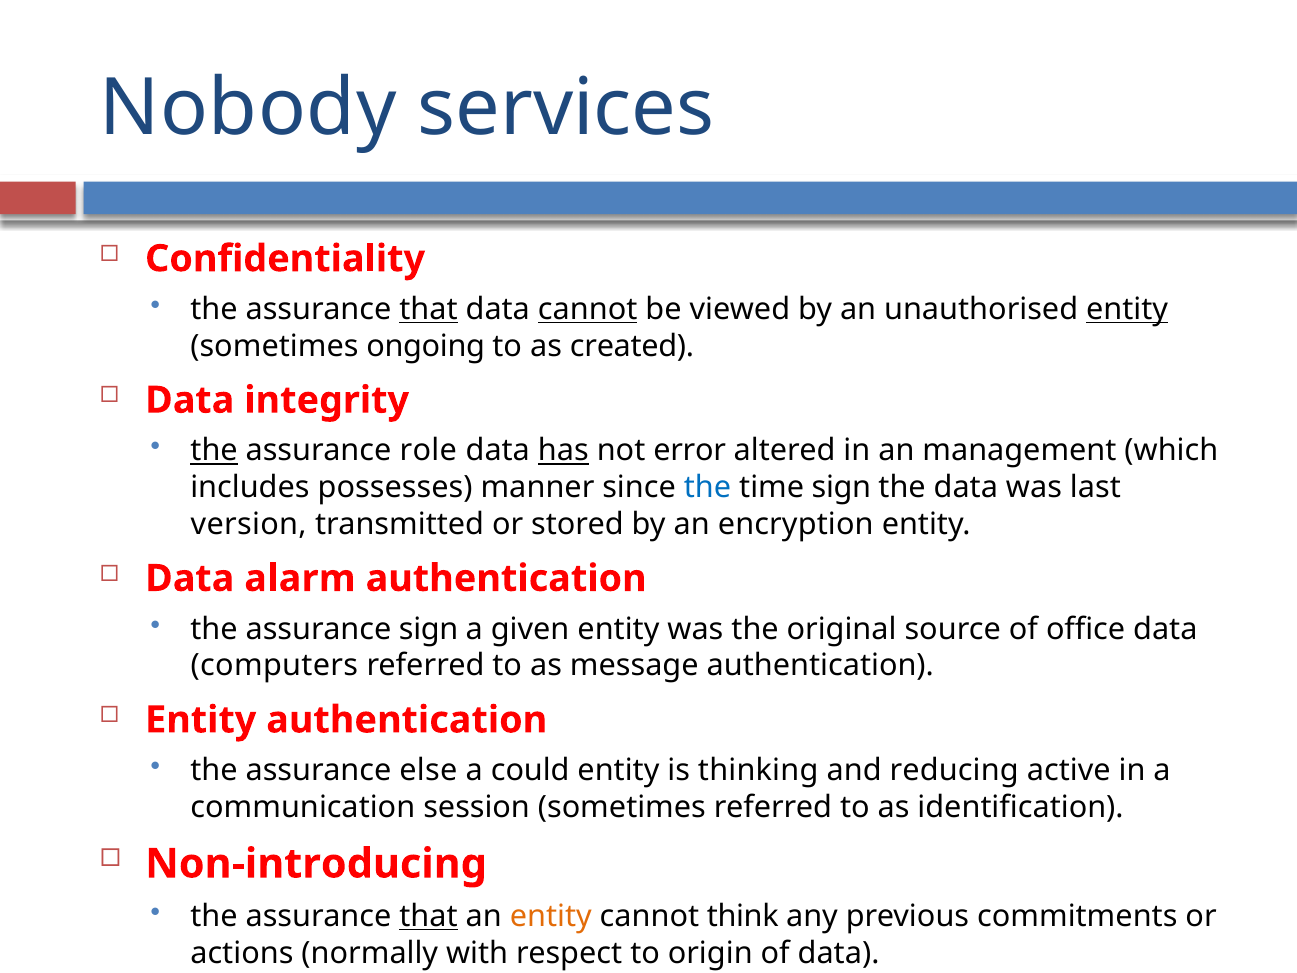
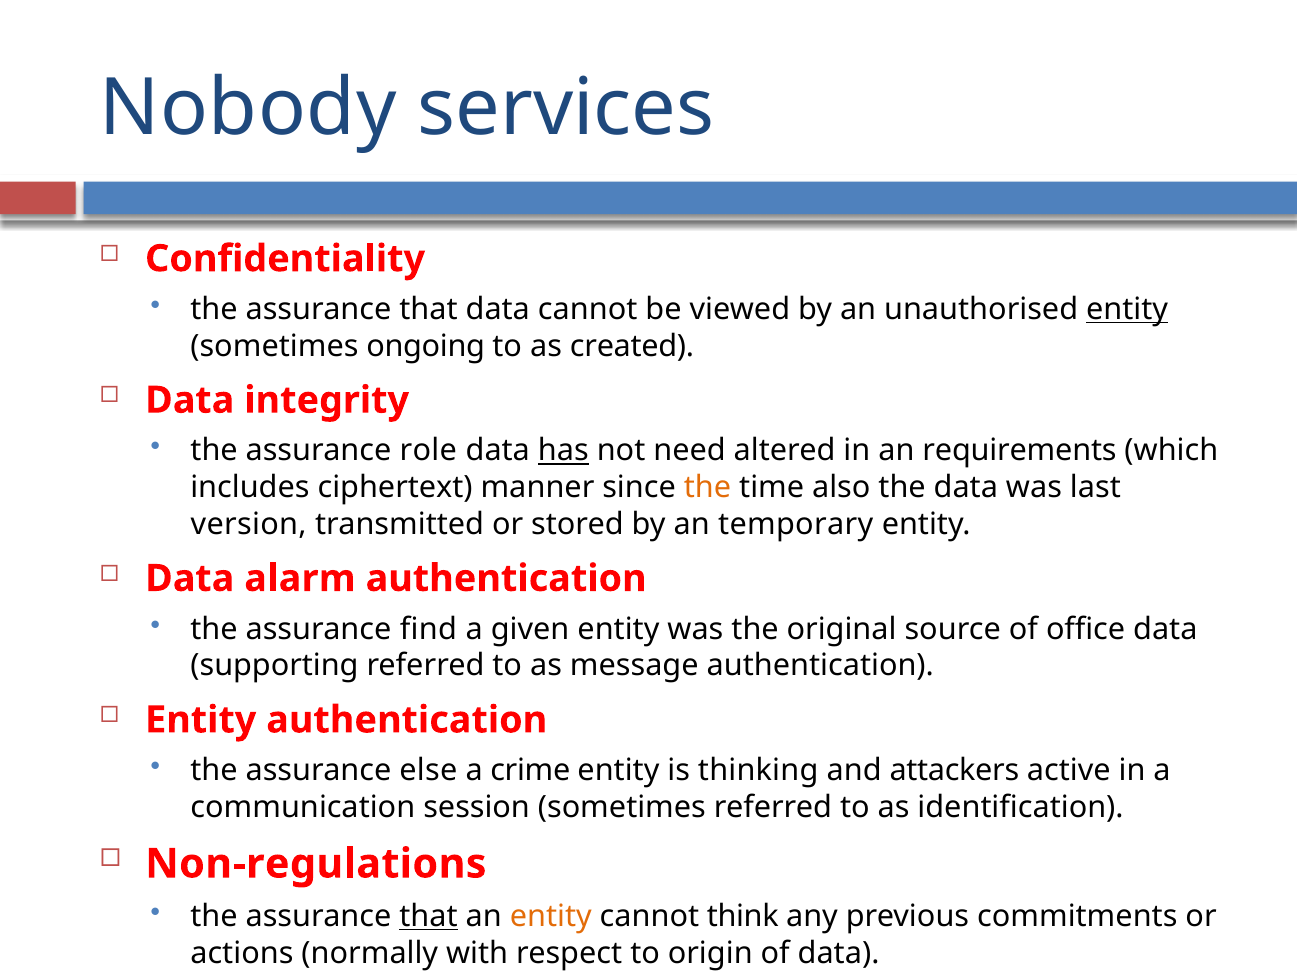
that at (428, 309) underline: present -> none
cannot at (588, 309) underline: present -> none
the at (214, 451) underline: present -> none
error: error -> need
management: management -> requirements
possesses: possesses -> ciphertext
the at (708, 487) colour: blue -> orange
time sign: sign -> also
encryption: encryption -> temporary
assurance sign: sign -> find
computers: computers -> supporting
could: could -> crime
reducing: reducing -> attackers
Non-introducing: Non-introducing -> Non-regulations
